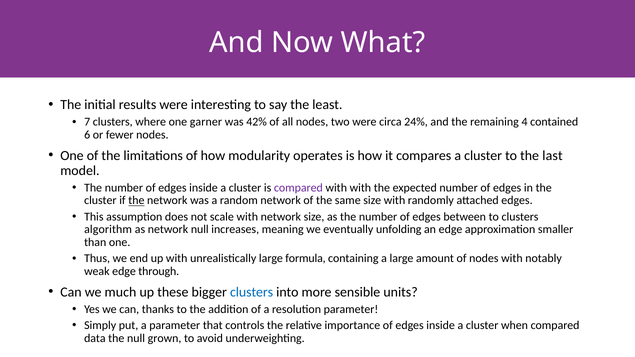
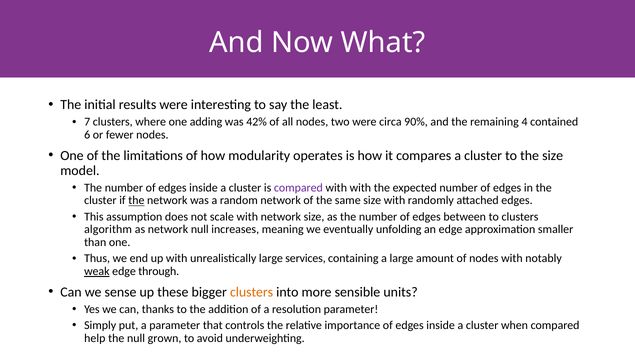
garner: garner -> adding
24%: 24% -> 90%
the last: last -> size
formula: formula -> services
weak underline: none -> present
much: much -> sense
clusters at (252, 292) colour: blue -> orange
data: data -> help
